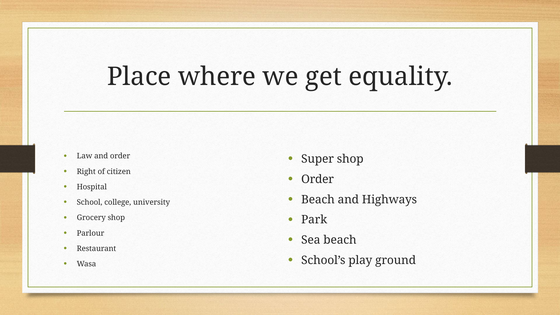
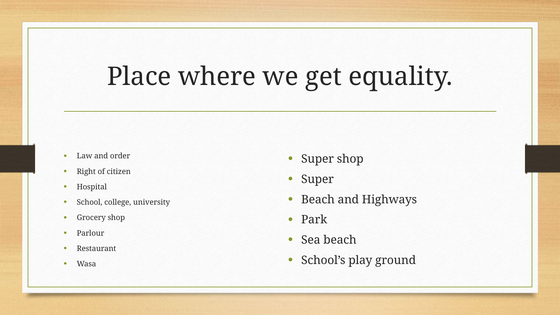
Order at (318, 179): Order -> Super
